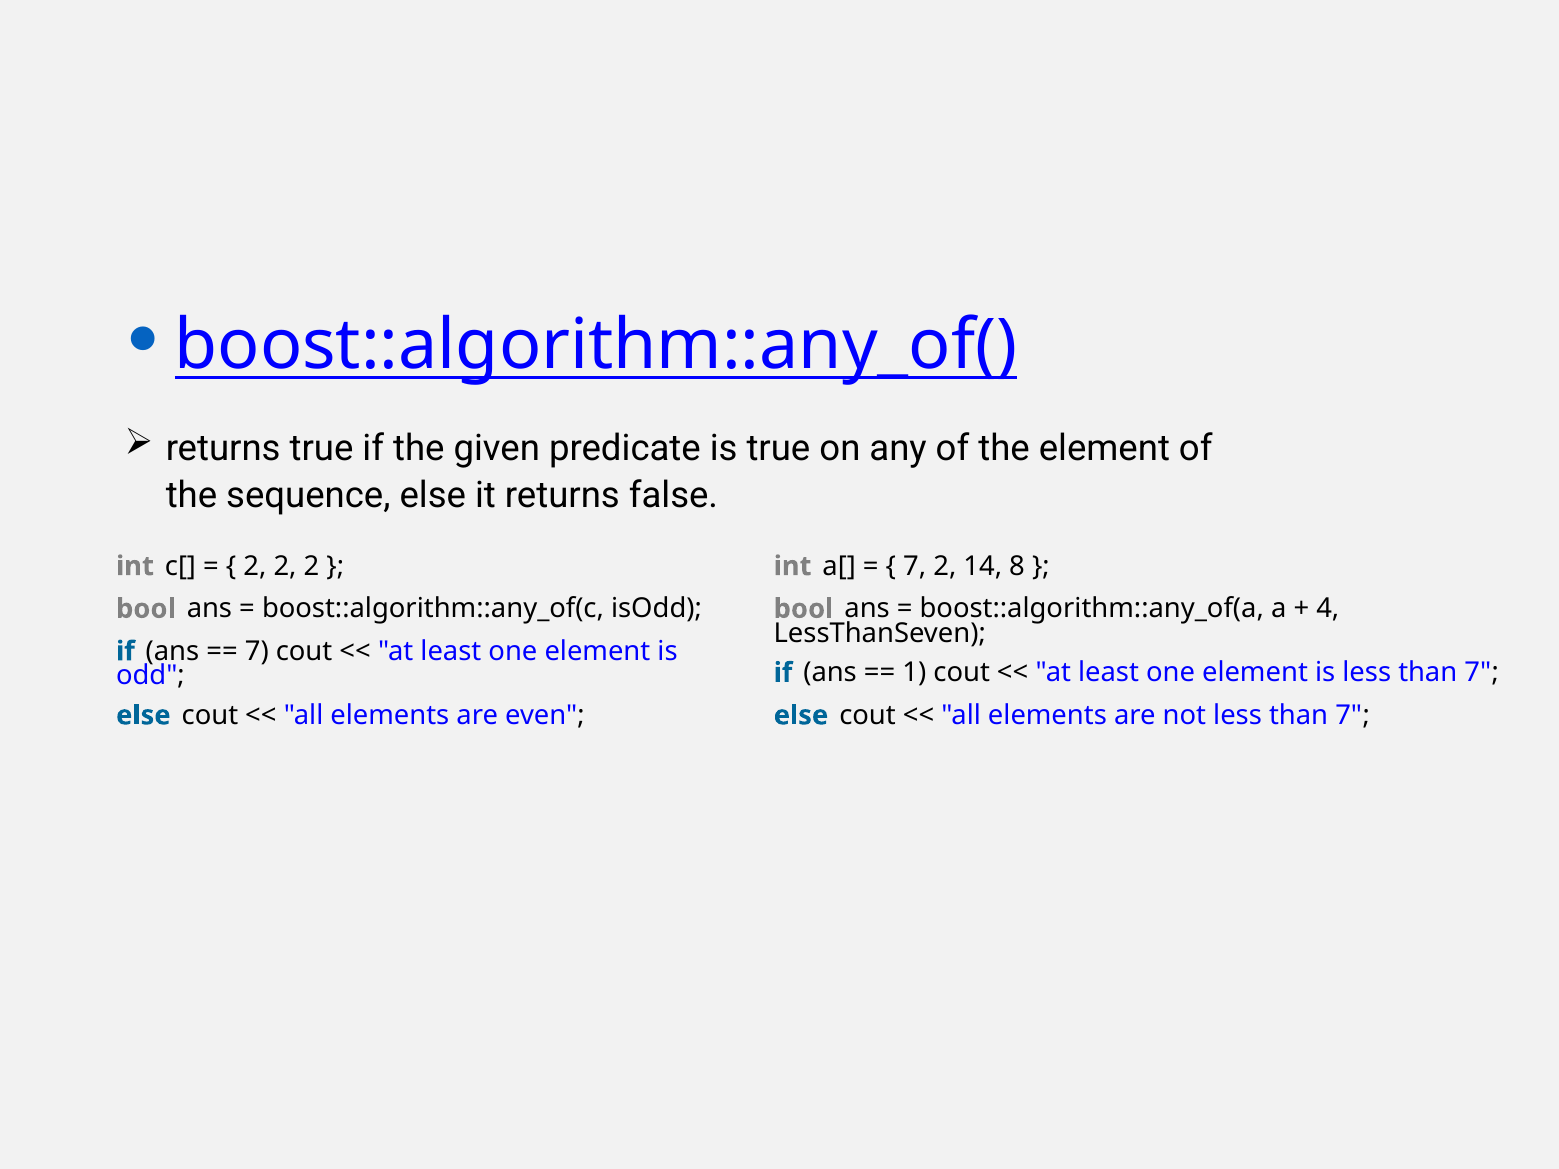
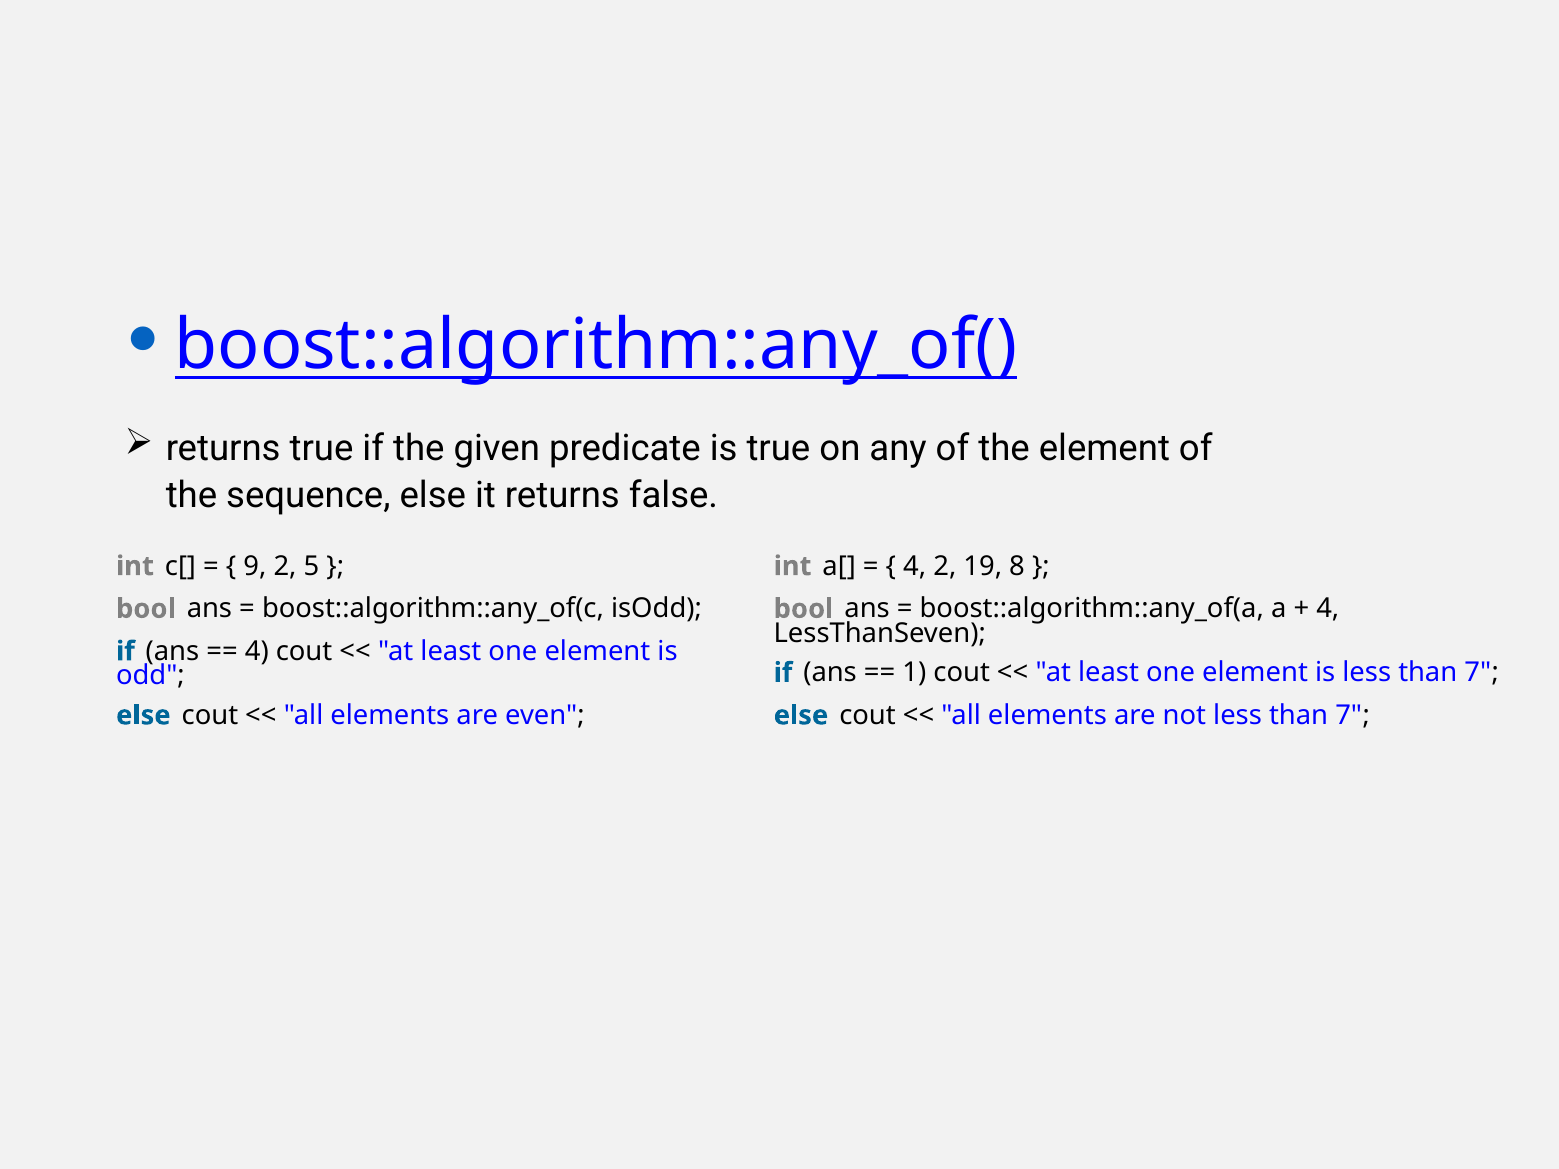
2 at (255, 566): 2 -> 9
2 at (311, 566): 2 -> 5
7 at (915, 566): 7 -> 4
14: 14 -> 19
7 at (257, 652): 7 -> 4
